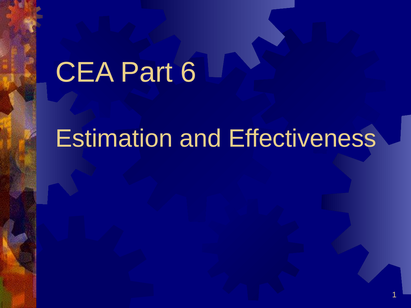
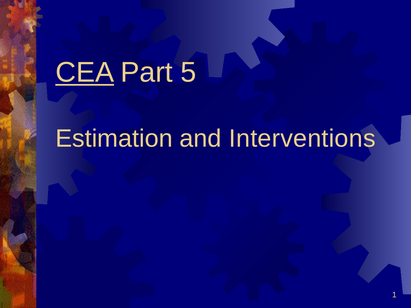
CEA underline: none -> present
6: 6 -> 5
Effectiveness: Effectiveness -> Interventions
